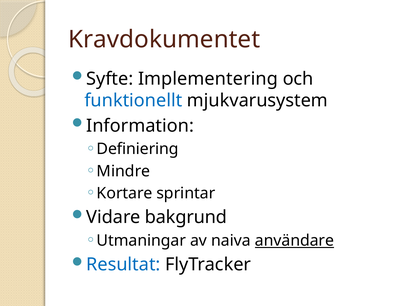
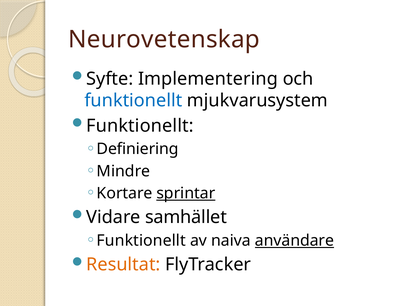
Kravdokumentet: Kravdokumentet -> Neurovetenskap
Information at (140, 126): Information -> Funktionellt
sprintar underline: none -> present
bakgrund: bakgrund -> samhället
Utmaningar at (141, 241): Utmaningar -> Funktionellt
Resultat colour: blue -> orange
